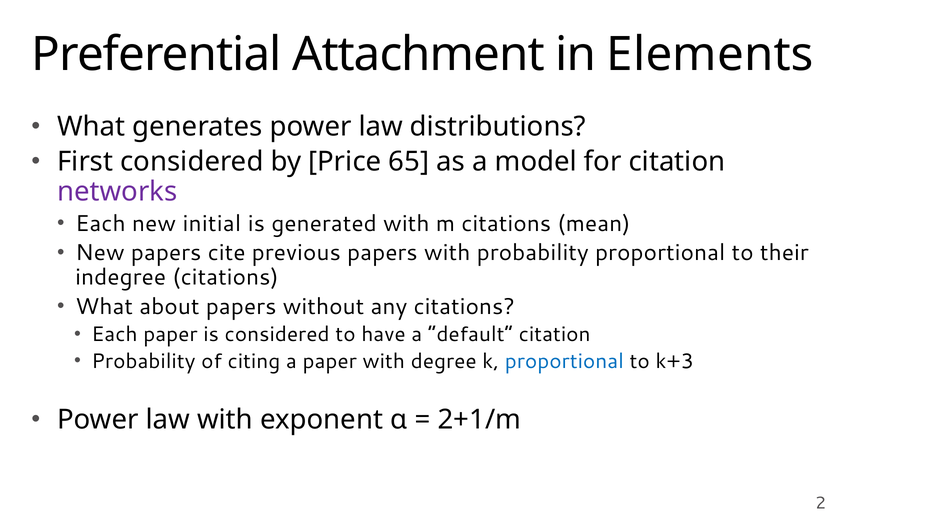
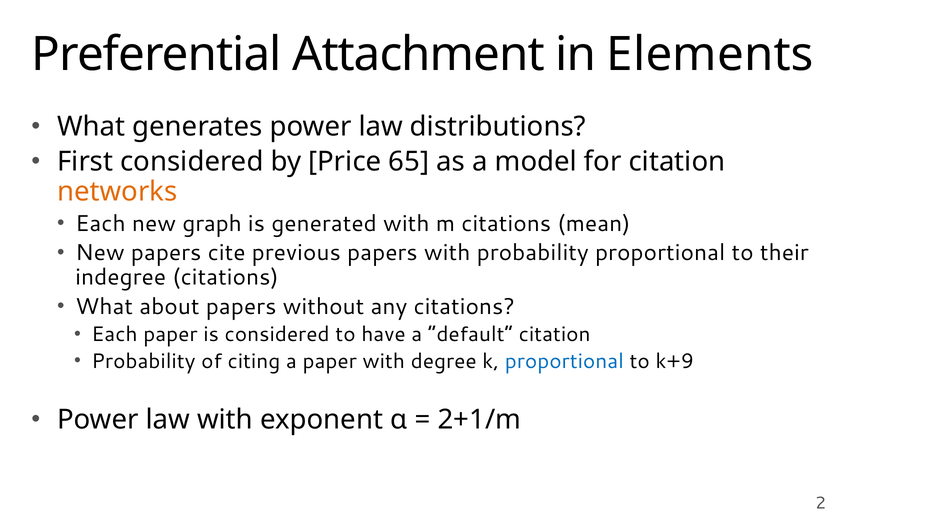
networks colour: purple -> orange
initial: initial -> graph
k+3: k+3 -> k+9
